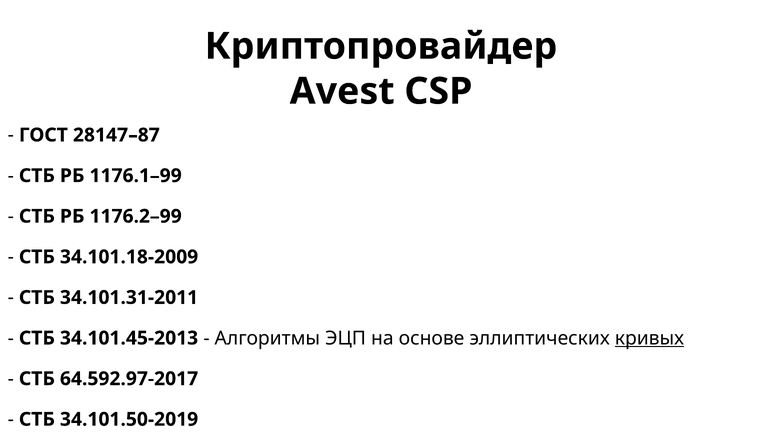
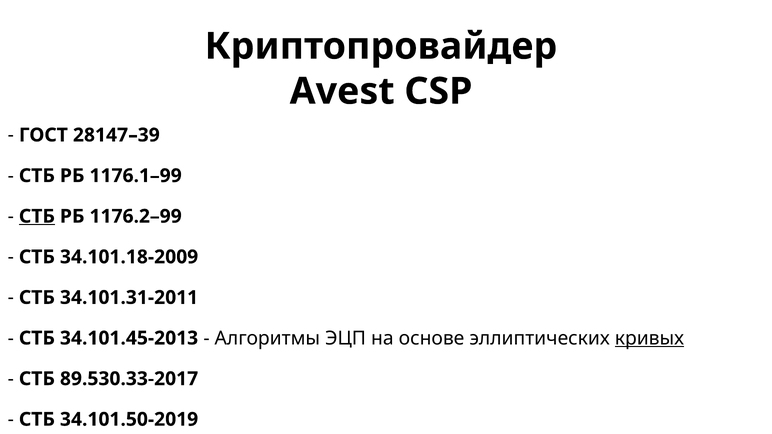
28147–87: 28147–87 -> 28147–39
СТБ at (37, 216) underline: none -> present
64.592.97-2017: 64.592.97-2017 -> 89.530.33-2017
